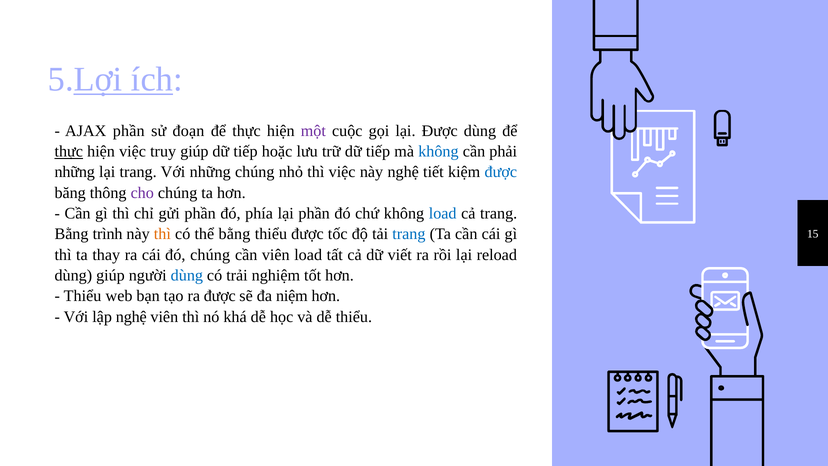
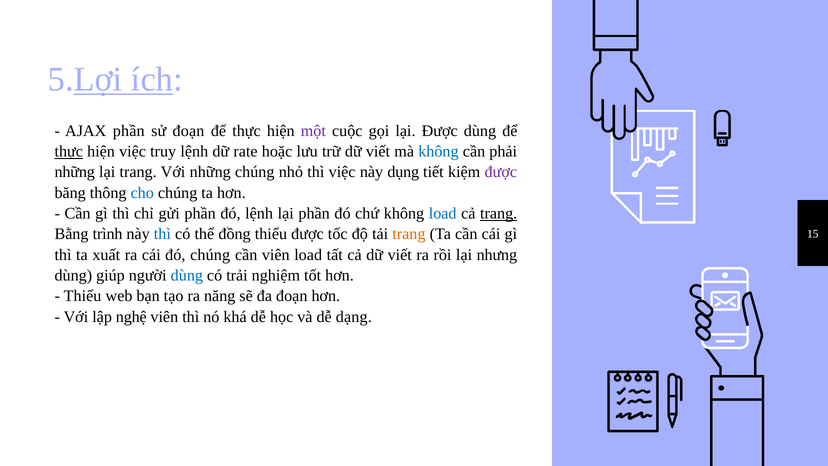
truy giúp: giúp -> lệnh
tiếp at (245, 151): tiếp -> rate
trữ dữ tiếp: tiếp -> viết
này nghệ: nghệ -> dụng
được at (501, 172) colour: blue -> purple
cho colour: purple -> blue
đó phía: phía -> lệnh
trang at (499, 213) underline: none -> present
thì at (162, 234) colour: orange -> blue
thể bằng: bằng -> đồng
trang at (409, 234) colour: blue -> orange
thay: thay -> xuất
reload: reload -> nhưng
ra được: được -> năng
đa niệm: niệm -> đoạn
dễ thiểu: thiểu -> dạng
